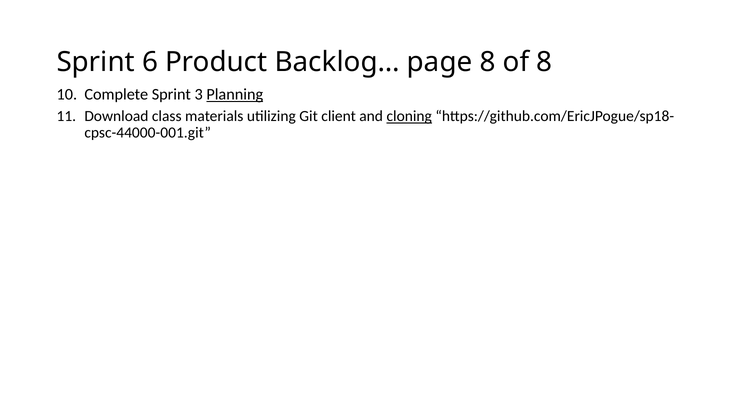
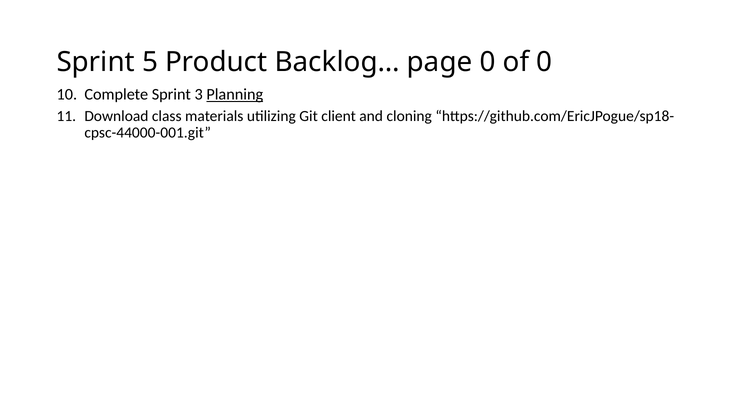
6: 6 -> 5
page 8: 8 -> 0
of 8: 8 -> 0
cloning underline: present -> none
